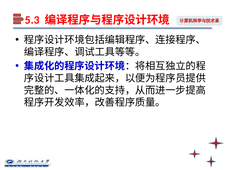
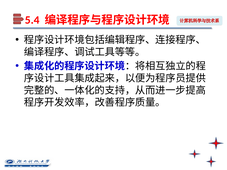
5.3: 5.3 -> 5.4
